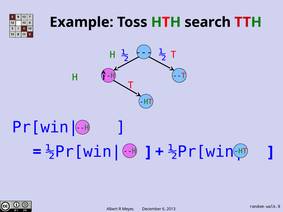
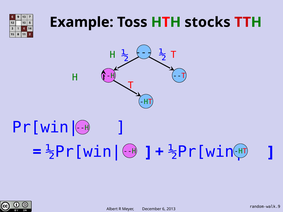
search: search -> stocks
